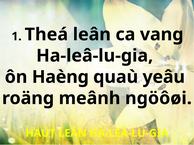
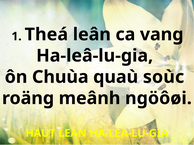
Haèng: Haèng -> Chuùa
yeâu: yeâu -> soùc
